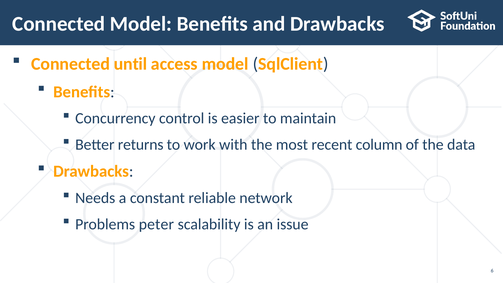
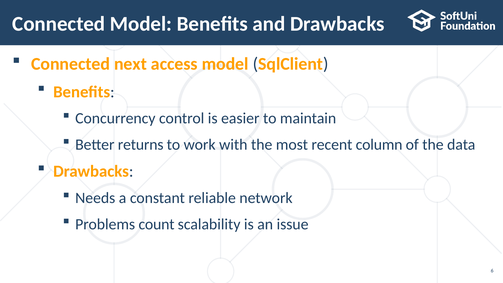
until: until -> next
peter: peter -> count
